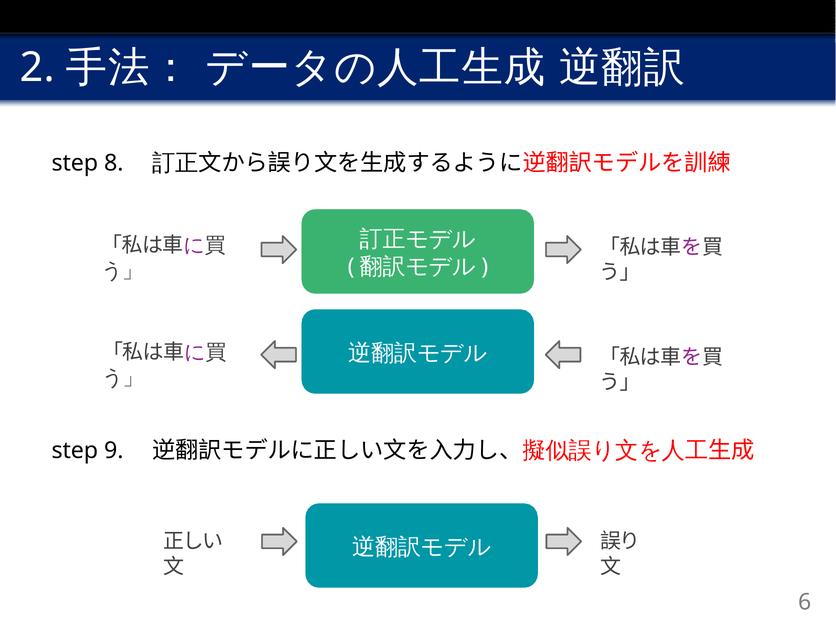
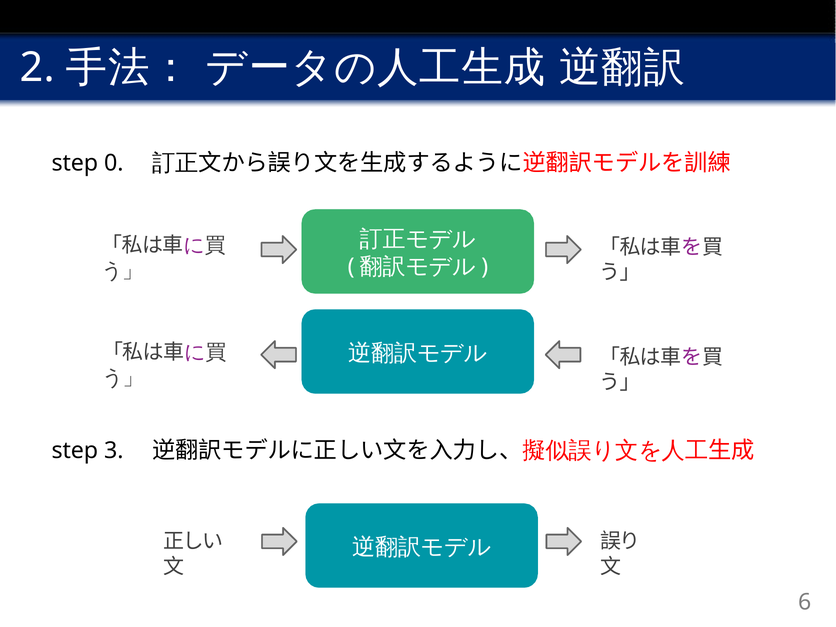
8: 8 -> 0
9: 9 -> 3
